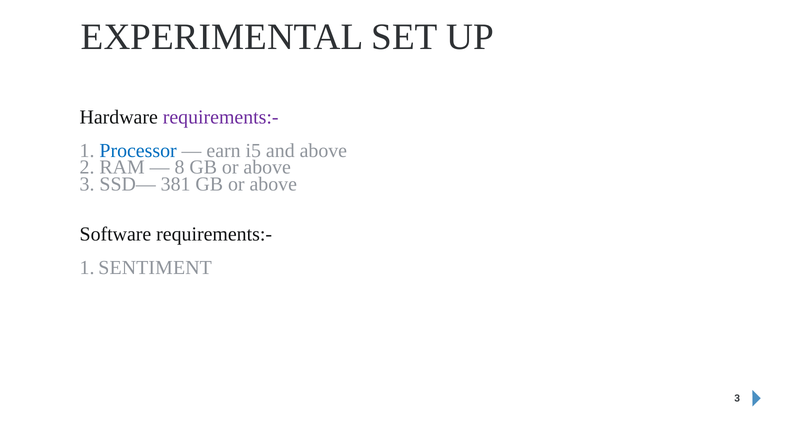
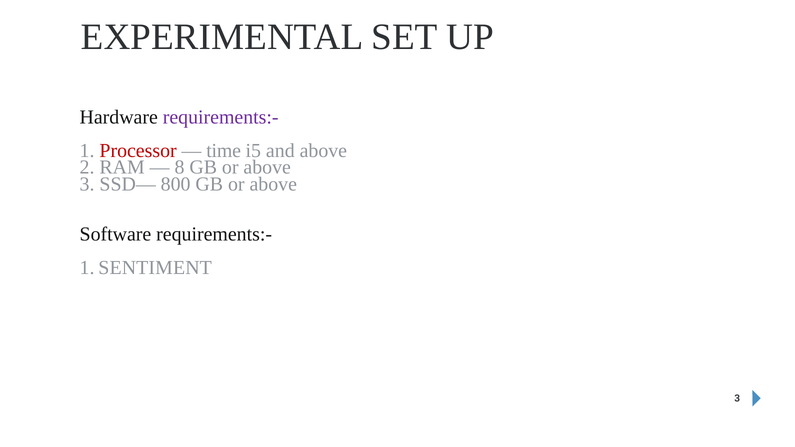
Processor colour: blue -> red
earn: earn -> time
381: 381 -> 800
